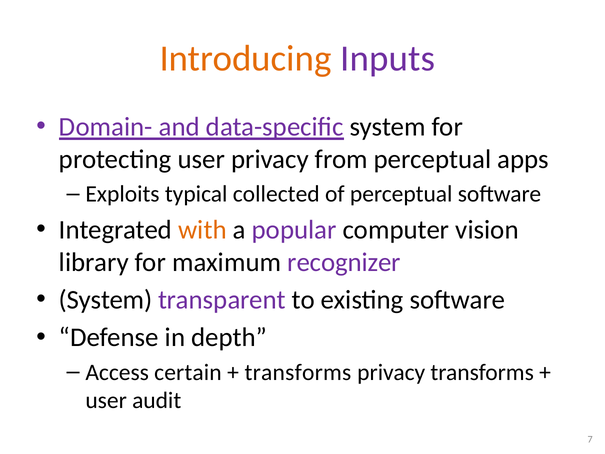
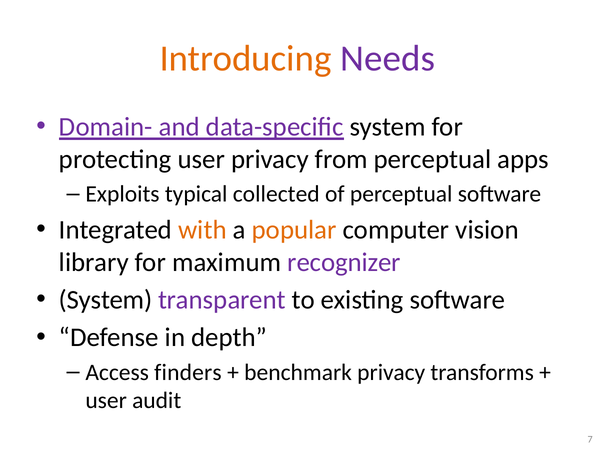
Inputs: Inputs -> Needs
popular colour: purple -> orange
certain: certain -> finders
transforms at (298, 372): transforms -> benchmark
